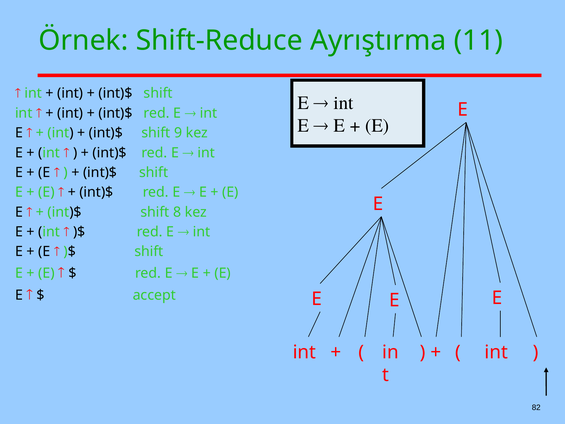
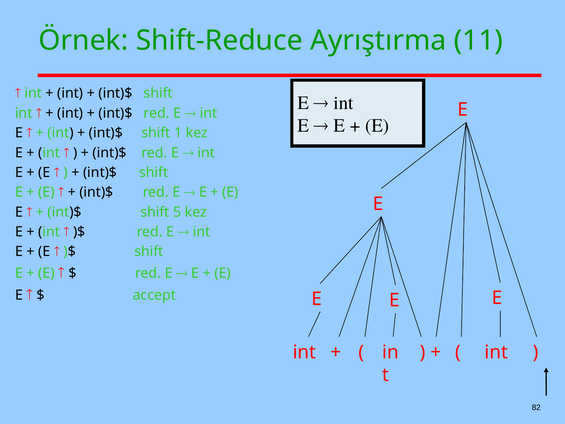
9: 9 -> 1
8: 8 -> 5
